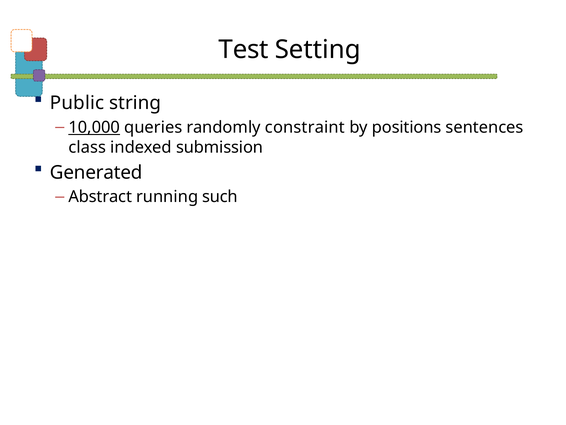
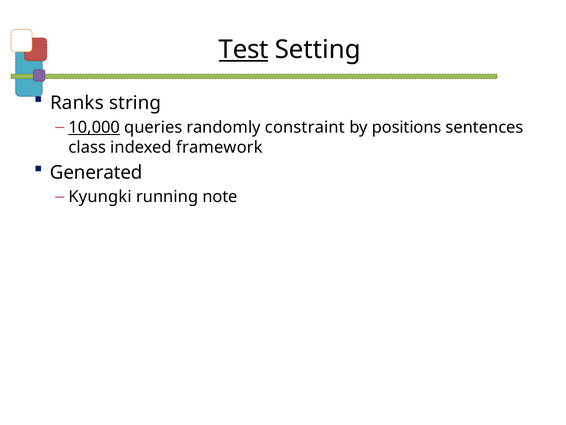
Test underline: none -> present
Public: Public -> Ranks
submission: submission -> framework
Abstract: Abstract -> Kyungki
such: such -> note
